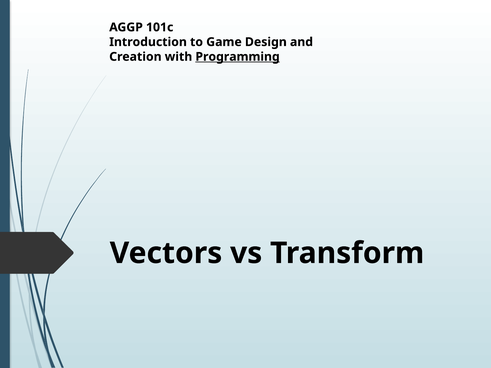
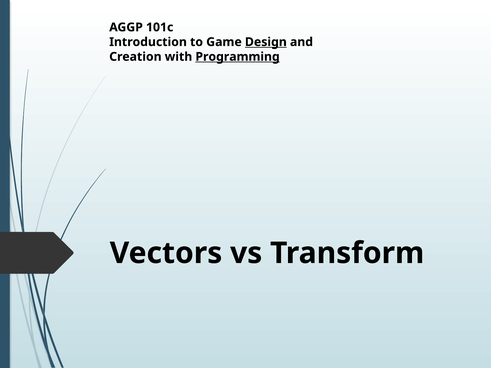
Design underline: none -> present
